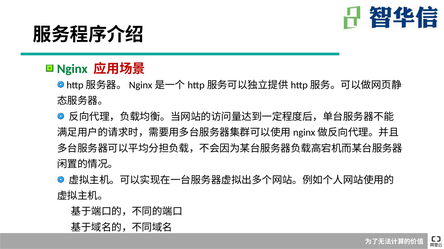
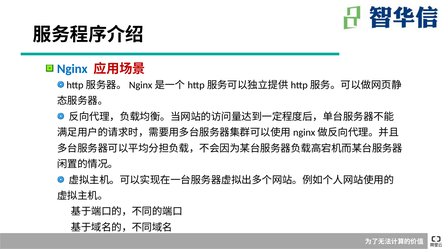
Nginx colour: green -> blue
